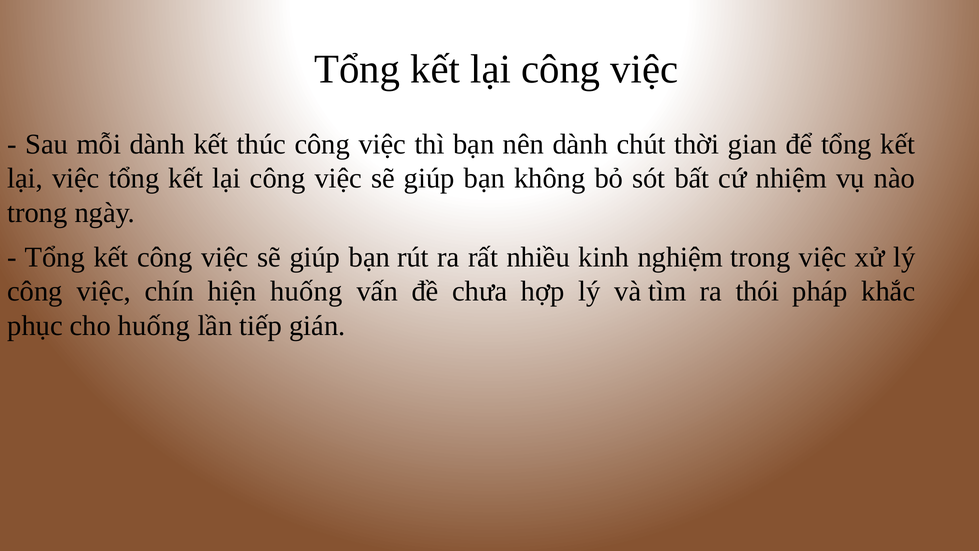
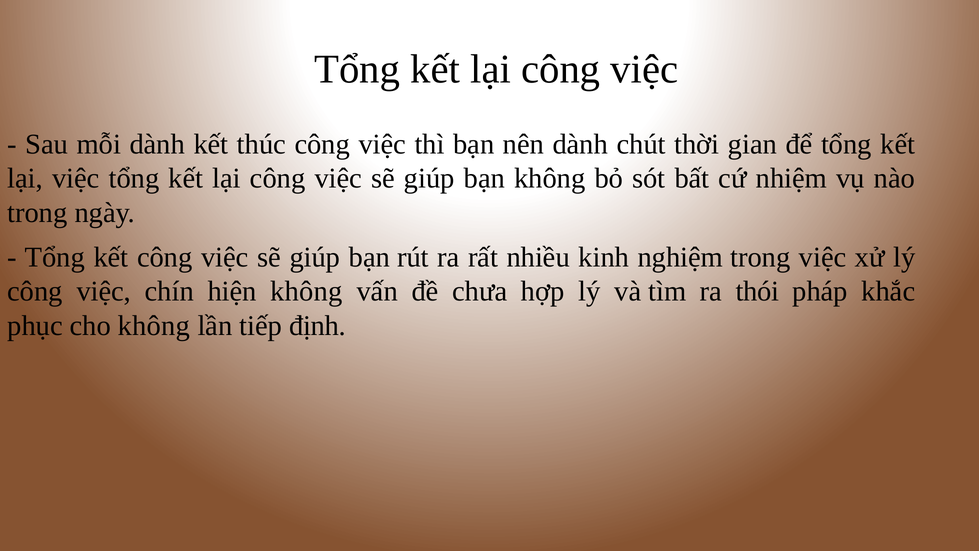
hiện huống: huống -> không
cho huống: huống -> không
gián: gián -> định
